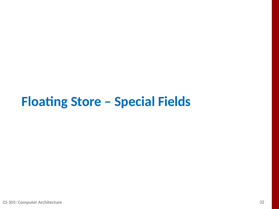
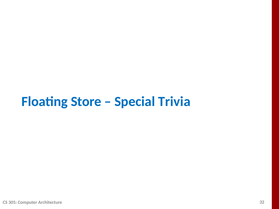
Fields: Fields -> Trivia
